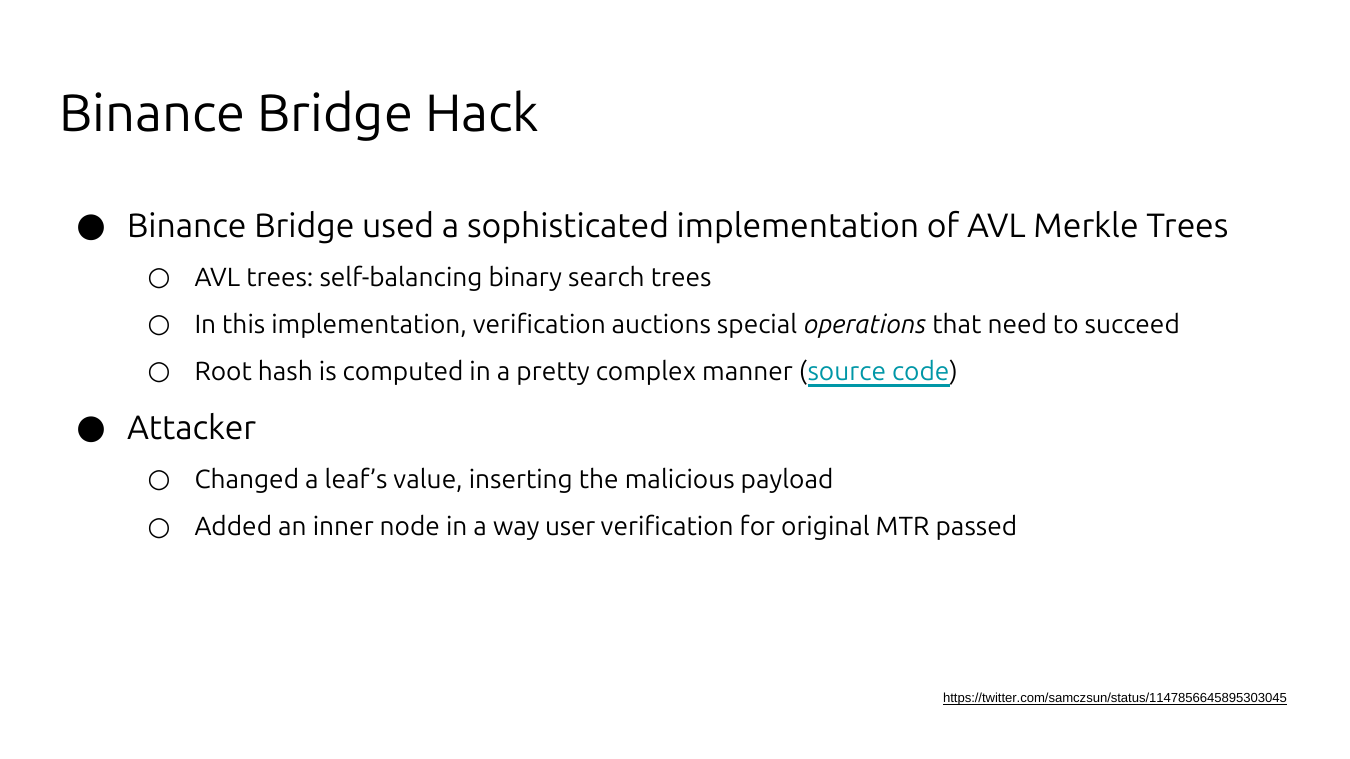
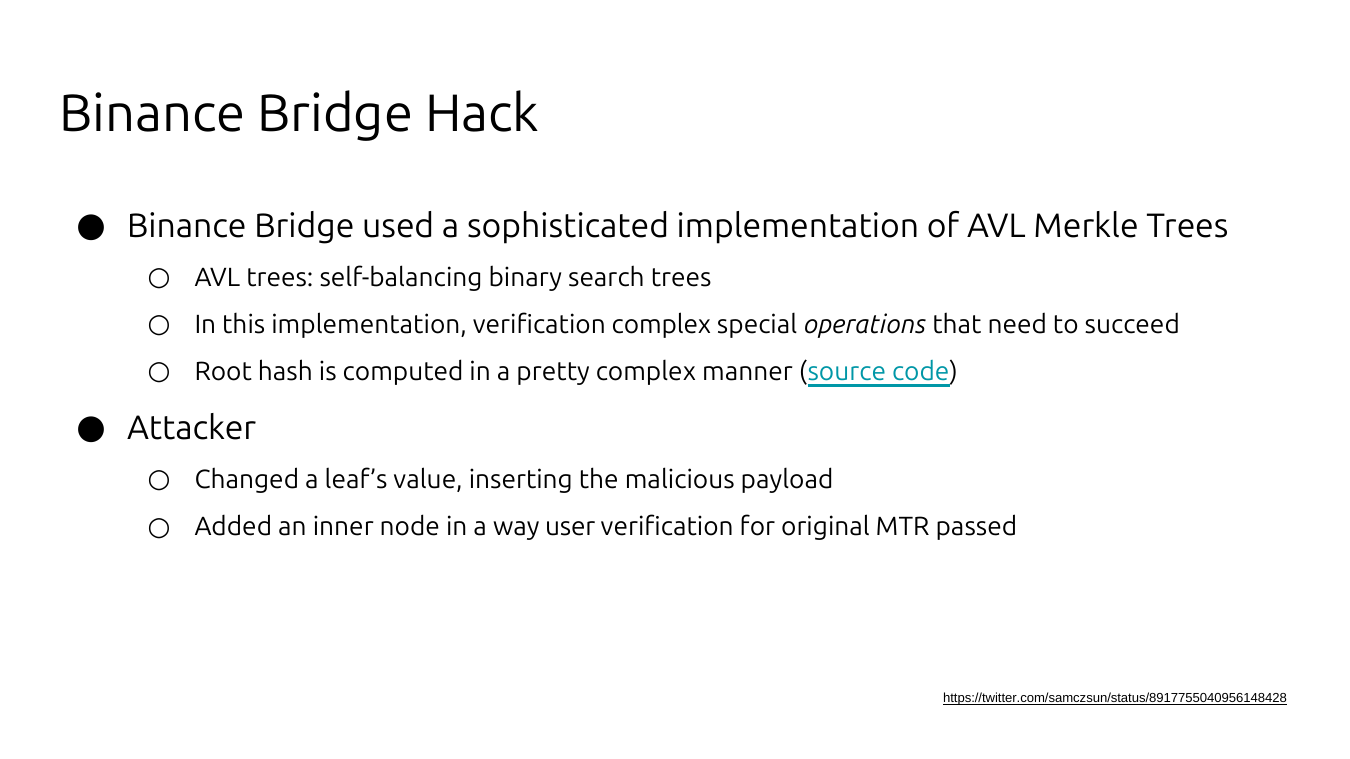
verification auctions: auctions -> complex
https://twitter.com/samczsun/status/1147856645895303045: https://twitter.com/samczsun/status/1147856645895303045 -> https://twitter.com/samczsun/status/8917755040956148428
